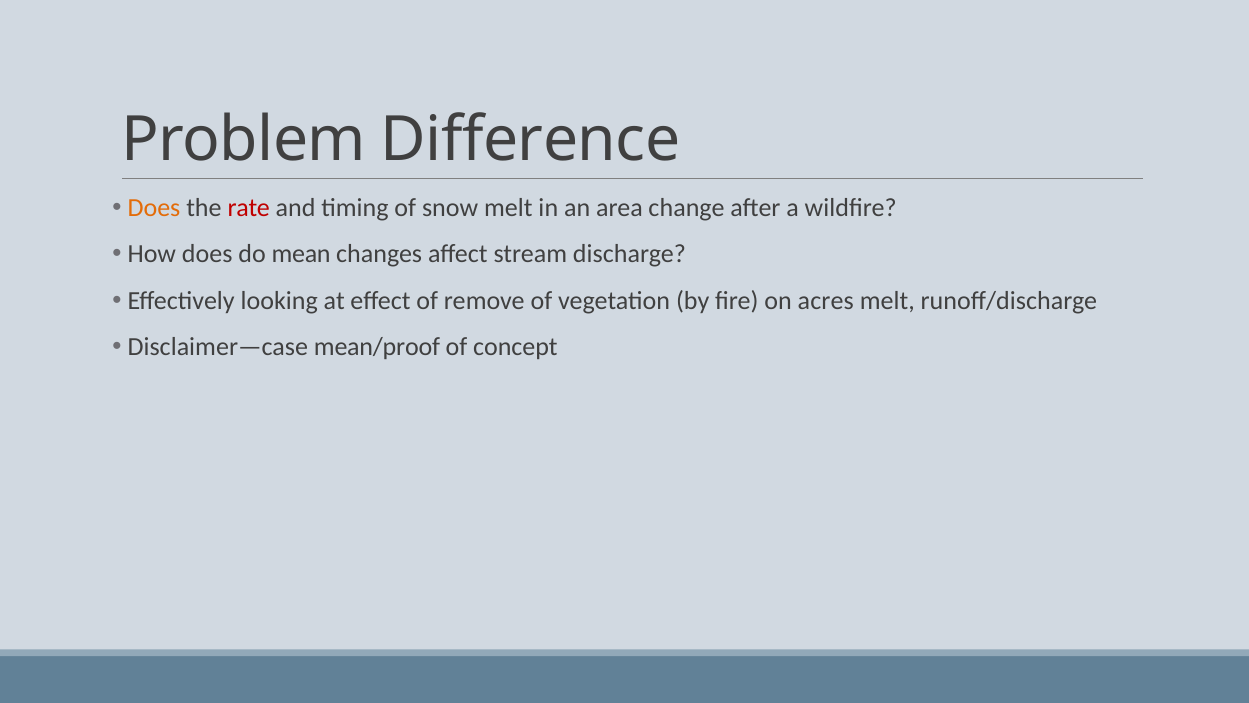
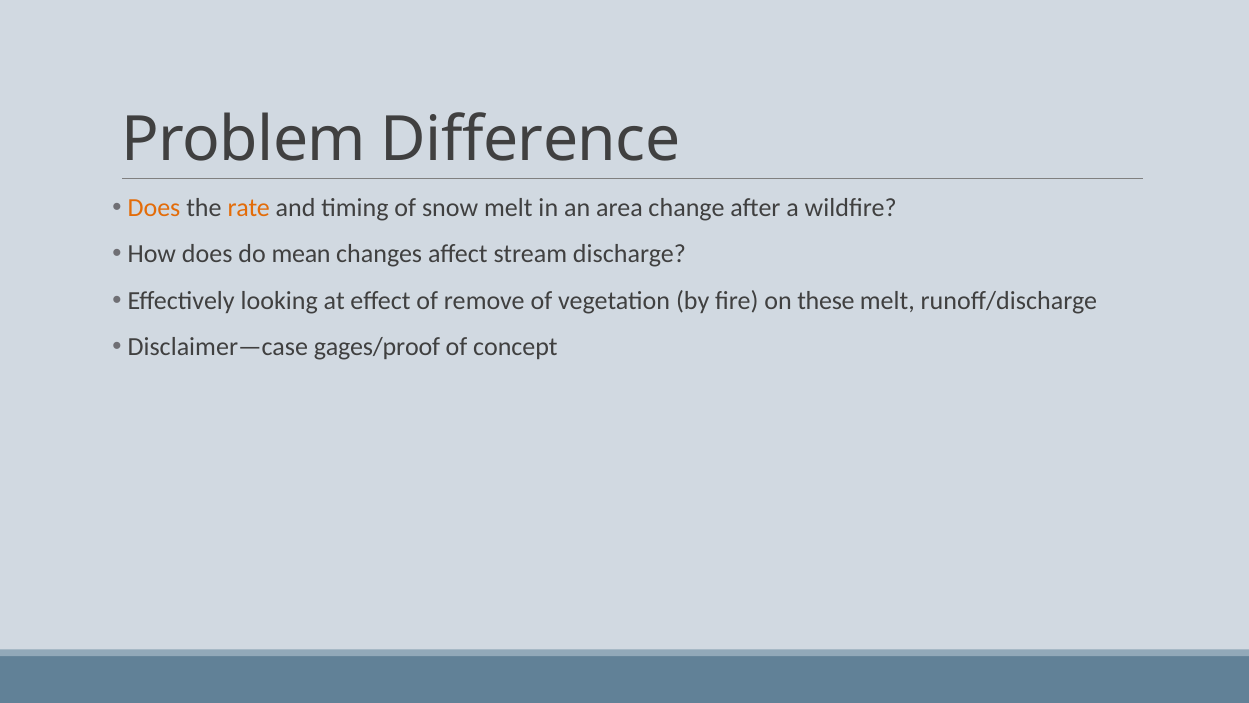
rate colour: red -> orange
acres: acres -> these
mean/proof: mean/proof -> gages/proof
